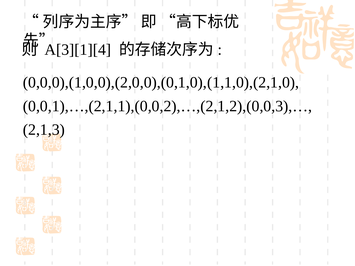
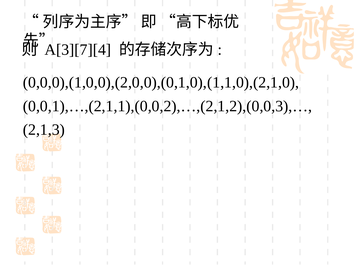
A[3][1][4: A[3][1][4 -> A[3][7][4
